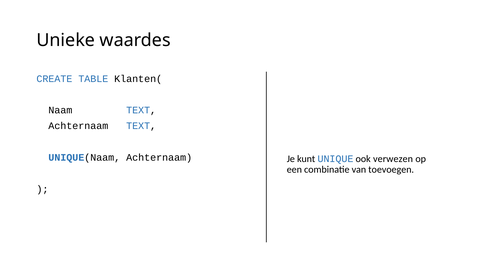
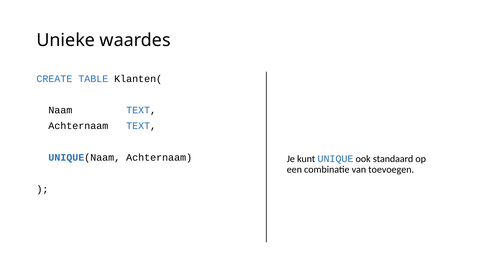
verwezen: verwezen -> standaard
